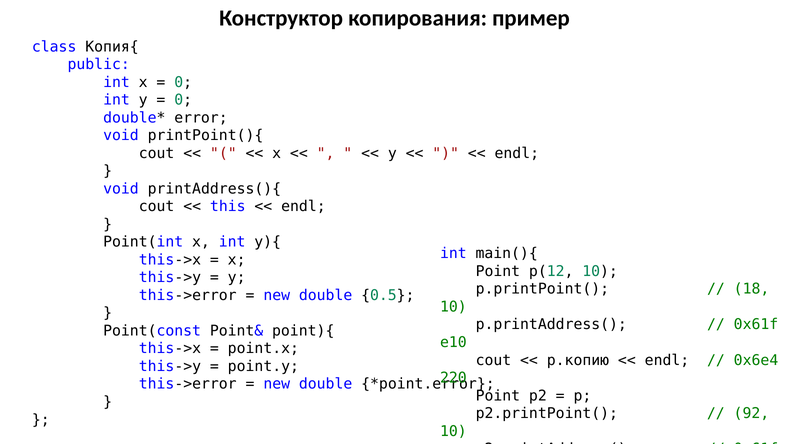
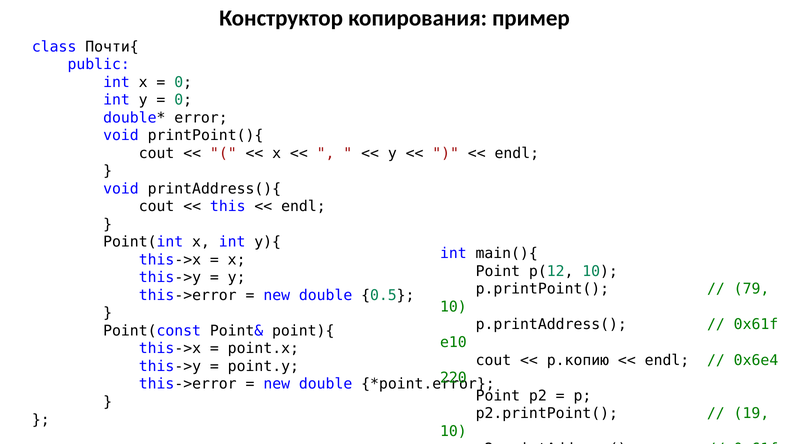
Копия{: Копия{ -> Почти{
18: 18 -> 79
92: 92 -> 19
